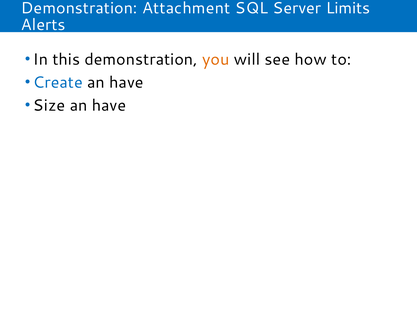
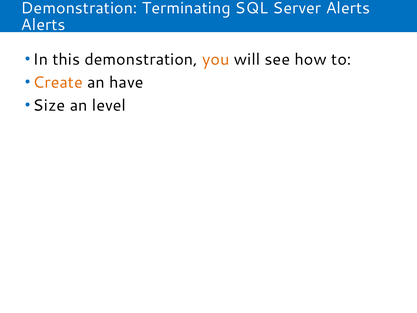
Attachment: Attachment -> Terminating
Server Limits: Limits -> Alerts
Create colour: blue -> orange
have at (109, 105): have -> level
